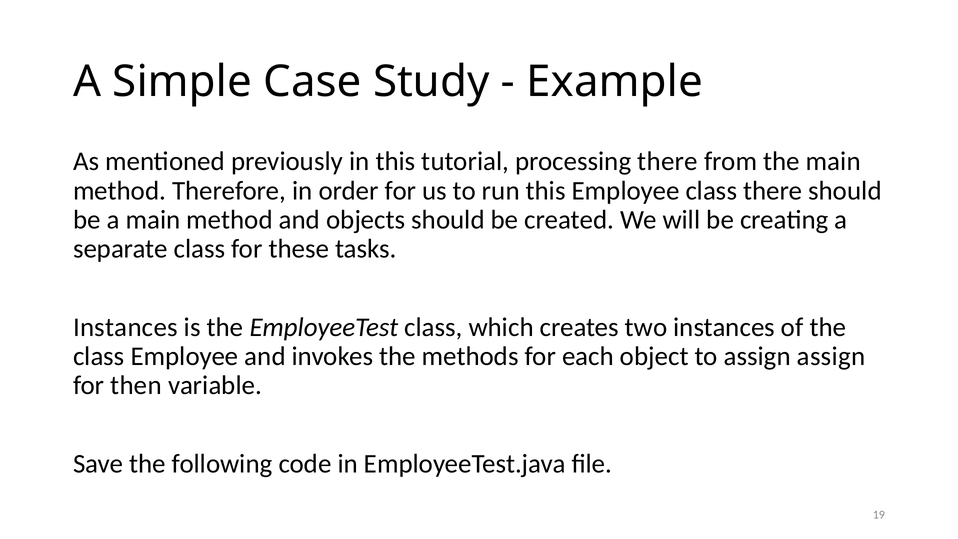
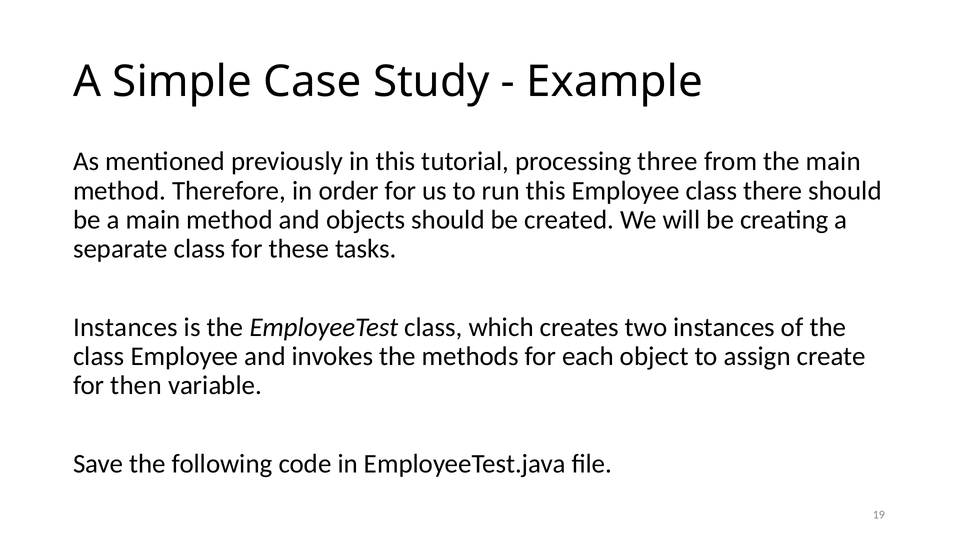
processing there: there -> three
assign assign: assign -> create
